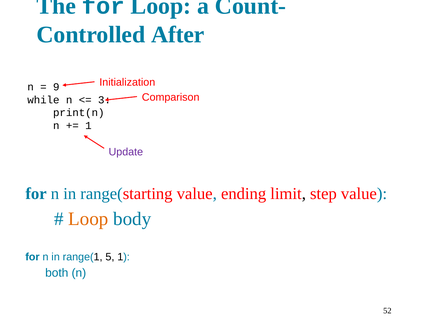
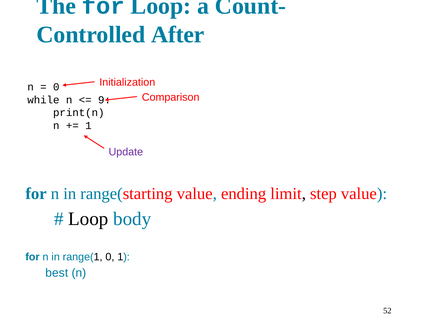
9 at (56, 87): 9 -> 0
3: 3 -> 9
Loop at (88, 219) colour: orange -> black
range(1 5: 5 -> 0
both: both -> best
